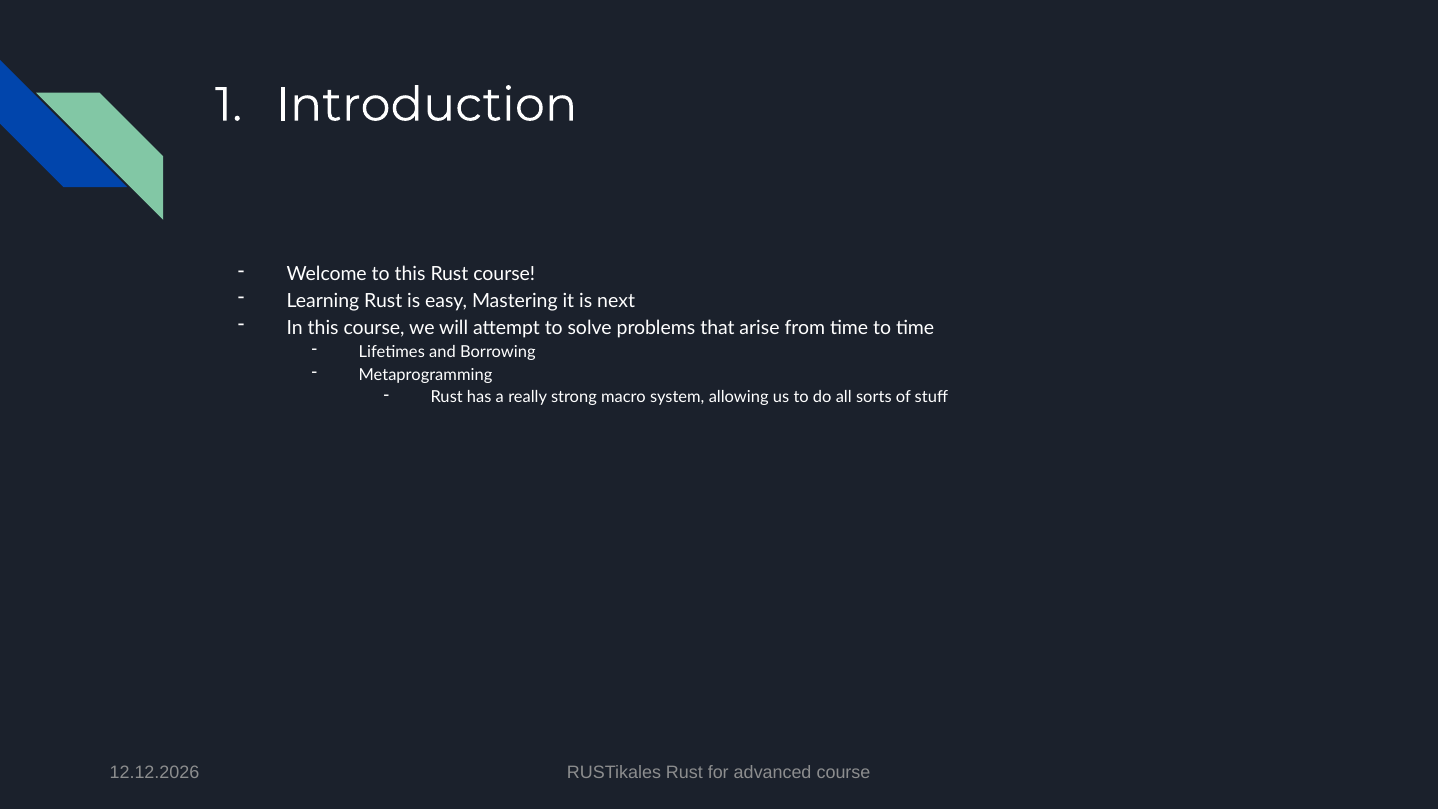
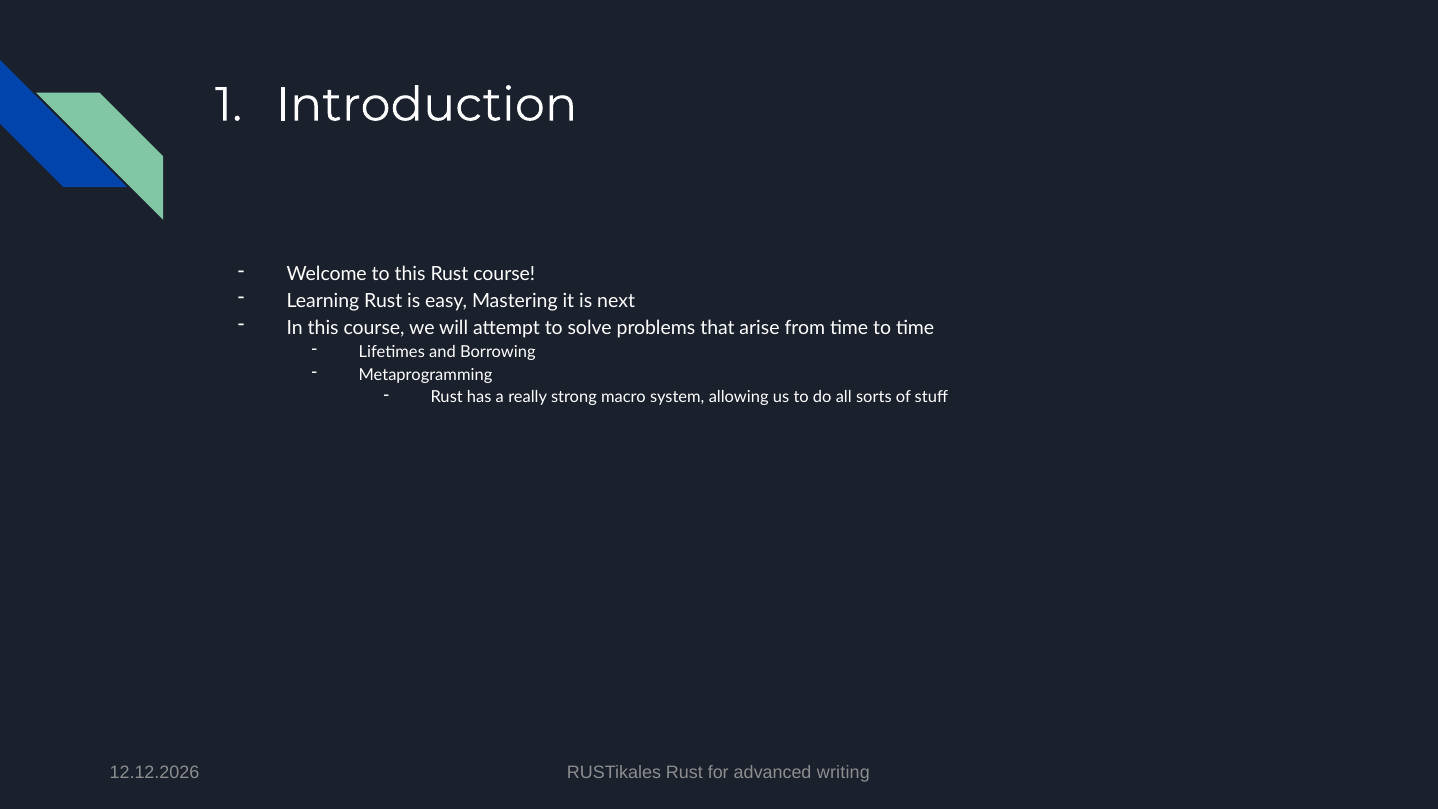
advanced course: course -> writing
